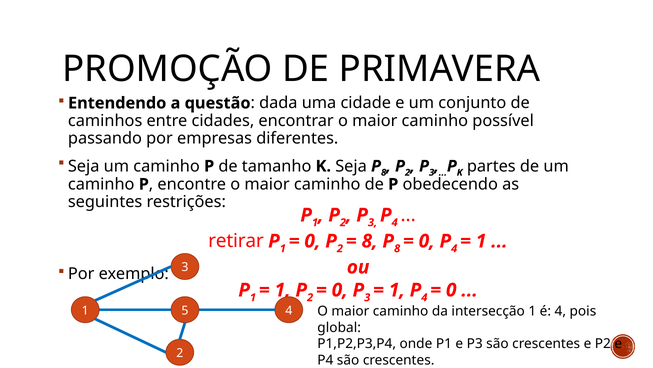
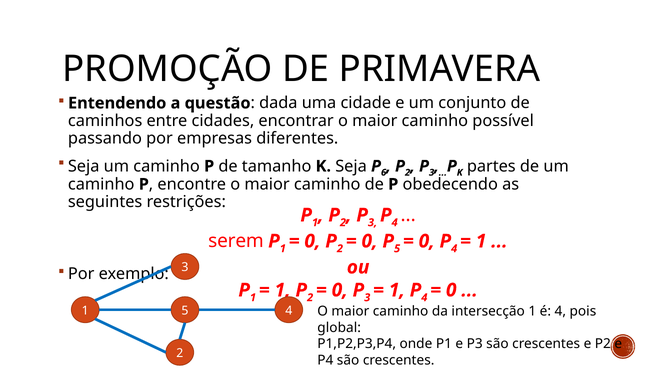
Seja P 8: 8 -> 6
retirar: retirar -> serem
8 at (370, 241): 8 -> 0
8 at (397, 248): 8 -> 5
